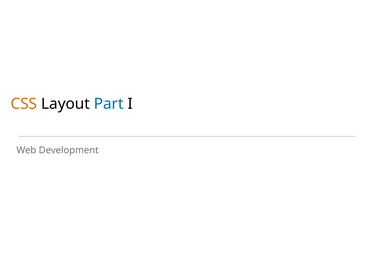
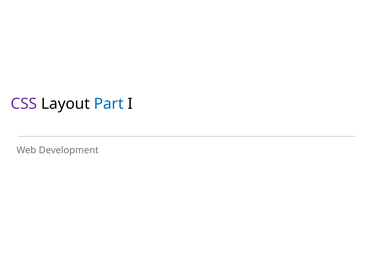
CSS colour: orange -> purple
